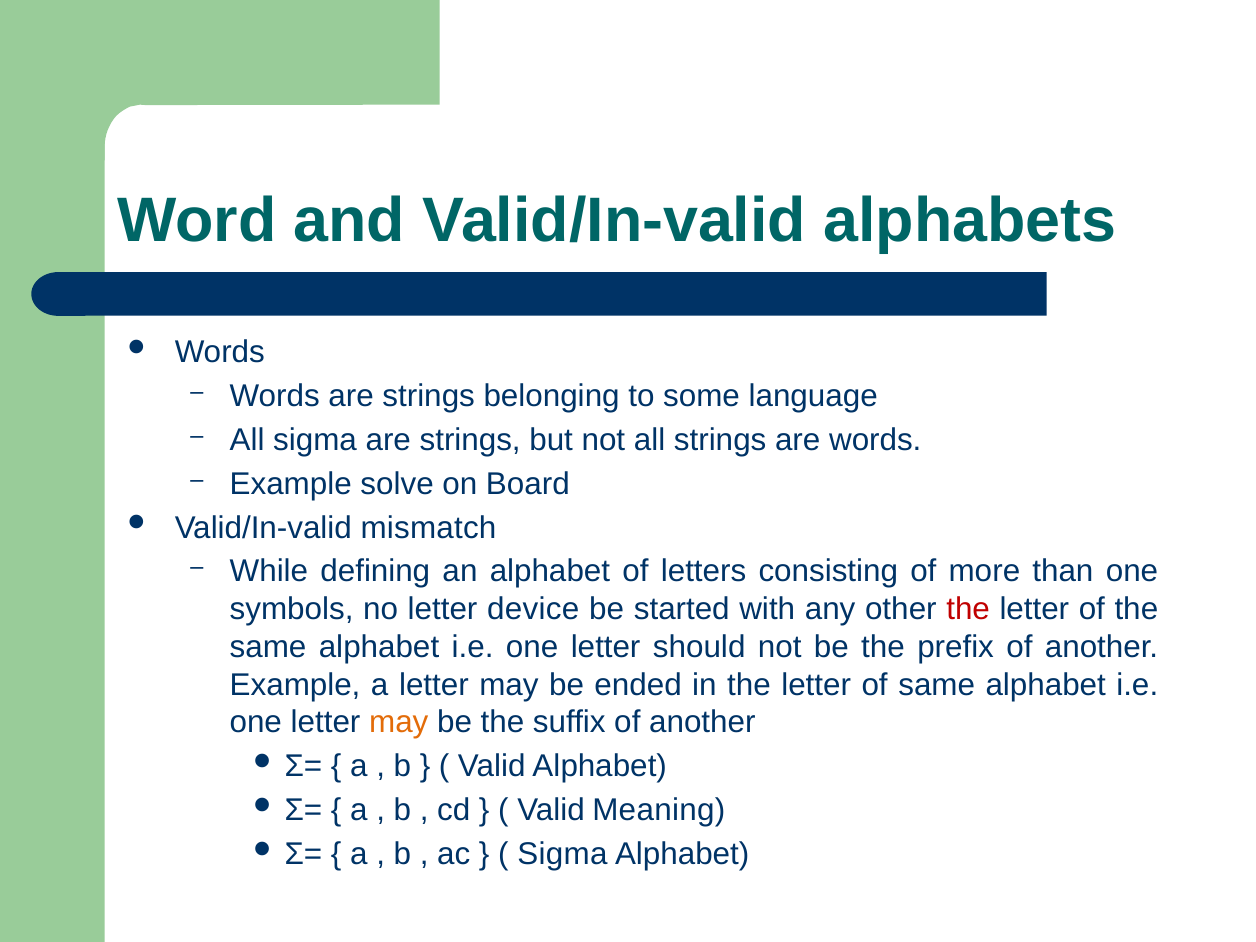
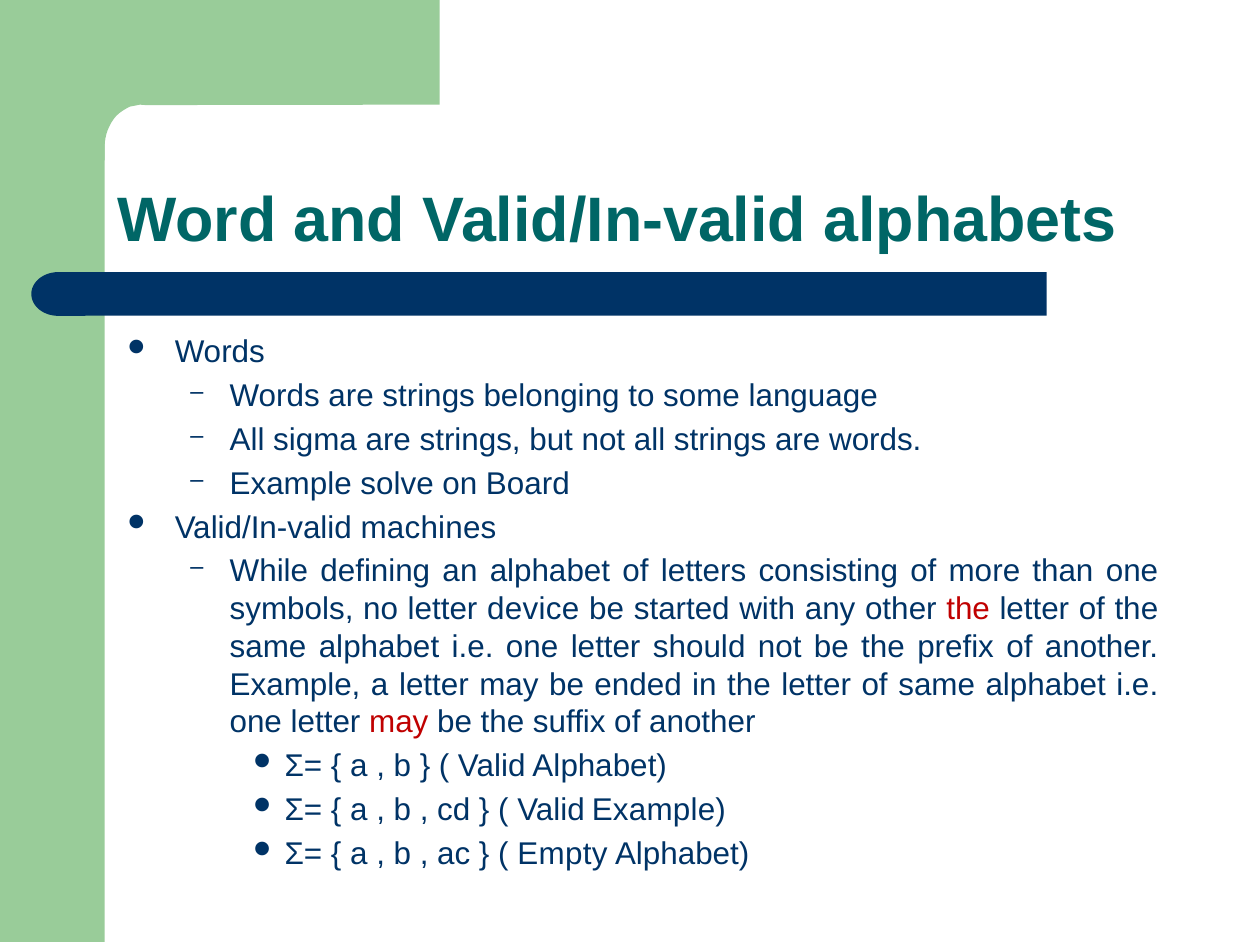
mismatch: mismatch -> machines
may at (399, 722) colour: orange -> red
Valid Meaning: Meaning -> Example
Sigma at (563, 854): Sigma -> Empty
